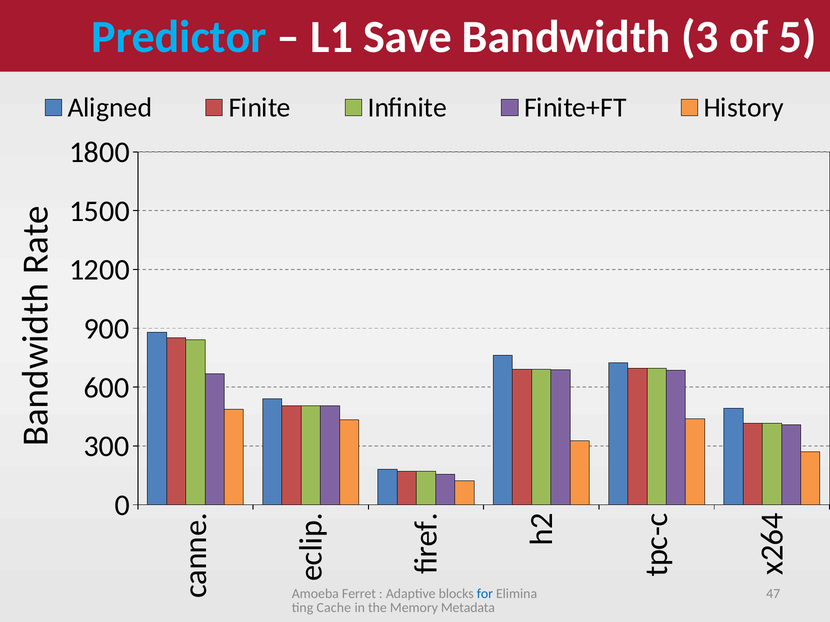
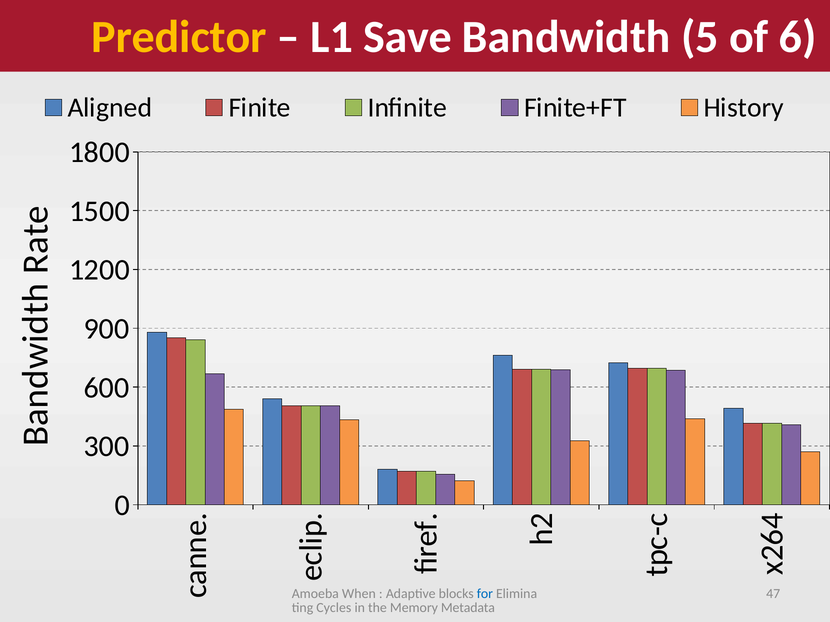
Predictor colour: light blue -> yellow
3: 3 -> 5
of 5: 5 -> 6
Ferret: Ferret -> When
Cache: Cache -> Cycles
